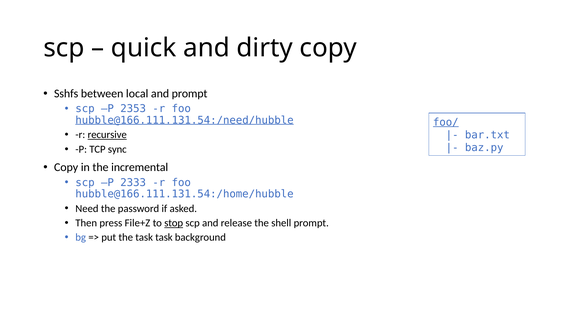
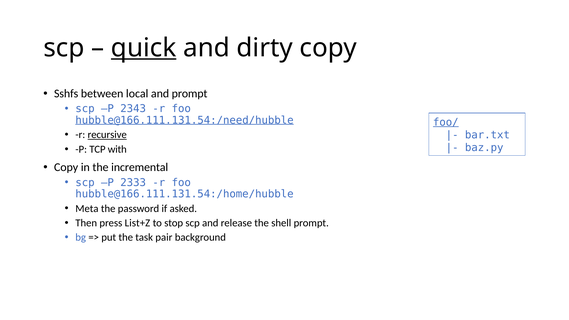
quick underline: none -> present
2353: 2353 -> 2343
sync: sync -> with
Need: Need -> Meta
File+Z: File+Z -> List+Z
stop underline: present -> none
task task: task -> pair
